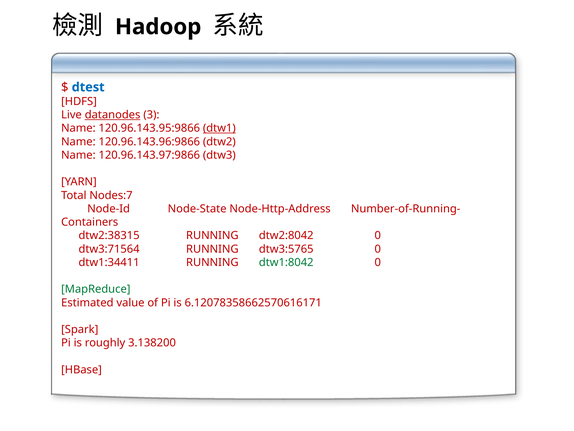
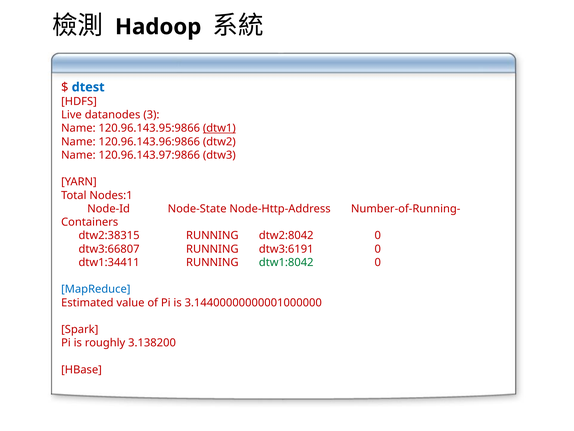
datanodes underline: present -> none
Nodes:7: Nodes:7 -> Nodes:1
dtw3:71564: dtw3:71564 -> dtw3:66807
dtw3:5765: dtw3:5765 -> dtw3:6191
MapReduce colour: green -> blue
6.12078358662570616171: 6.12078358662570616171 -> 3.14400000000001000000
